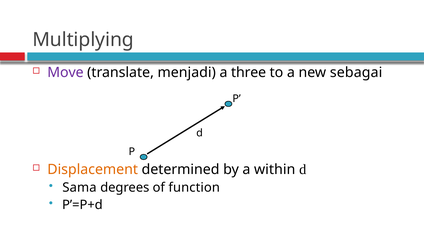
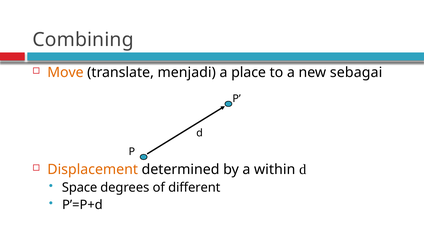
Multiplying: Multiplying -> Combining
Move colour: purple -> orange
three: three -> place
Sama: Sama -> Space
function: function -> different
